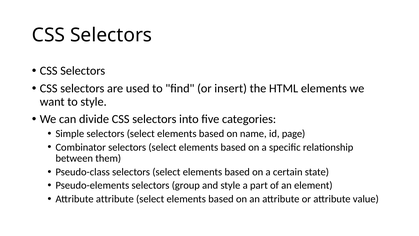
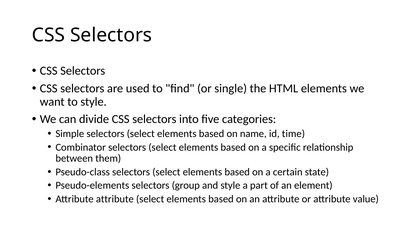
insert: insert -> single
page: page -> time
